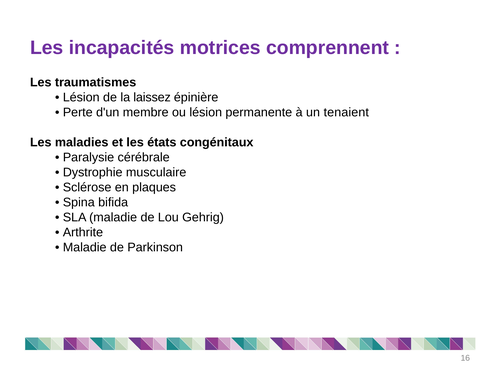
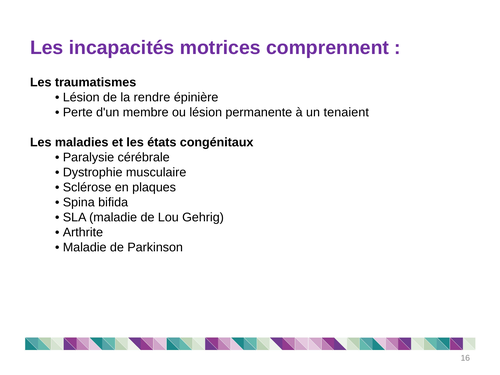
laissez: laissez -> rendre
